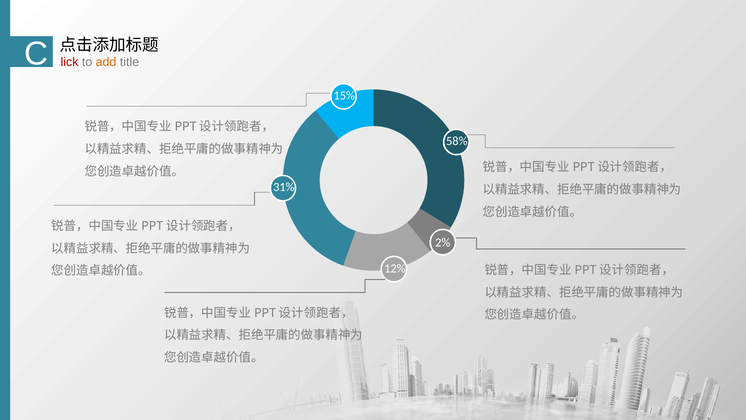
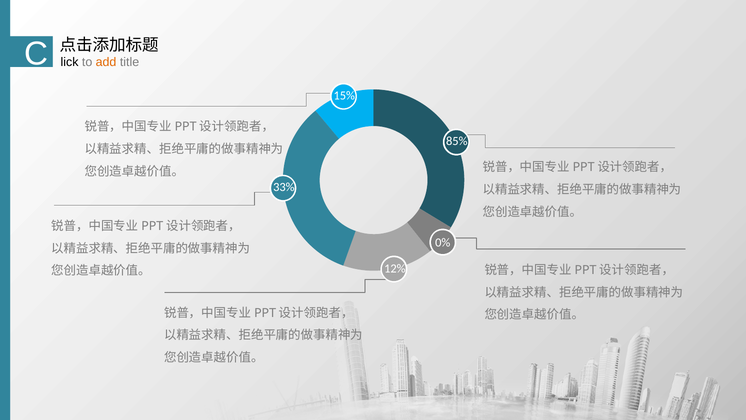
lick colour: red -> black
58%: 58% -> 85%
31%: 31% -> 33%
2%: 2% -> 0%
